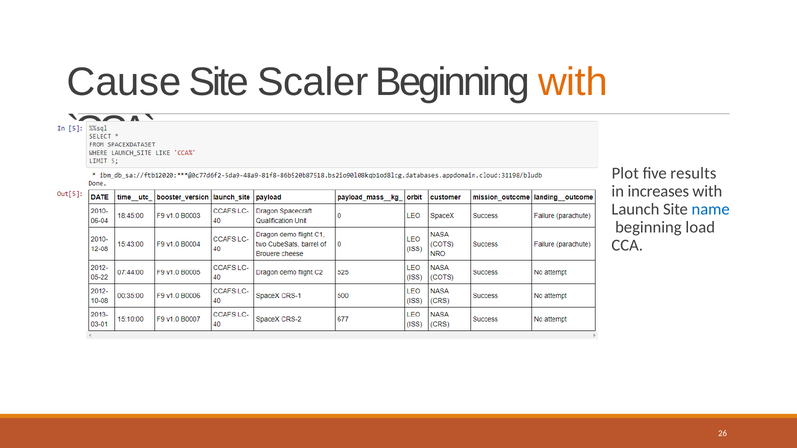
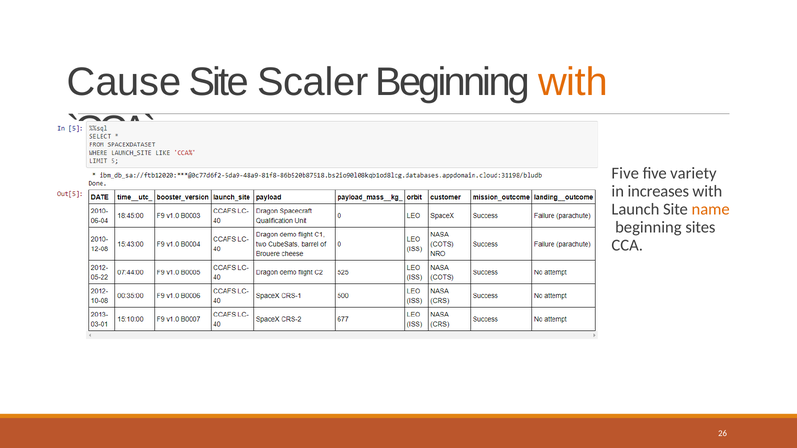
Plot at (625, 174): Plot -> Five
results: results -> variety
name colour: blue -> orange
load: load -> sites
